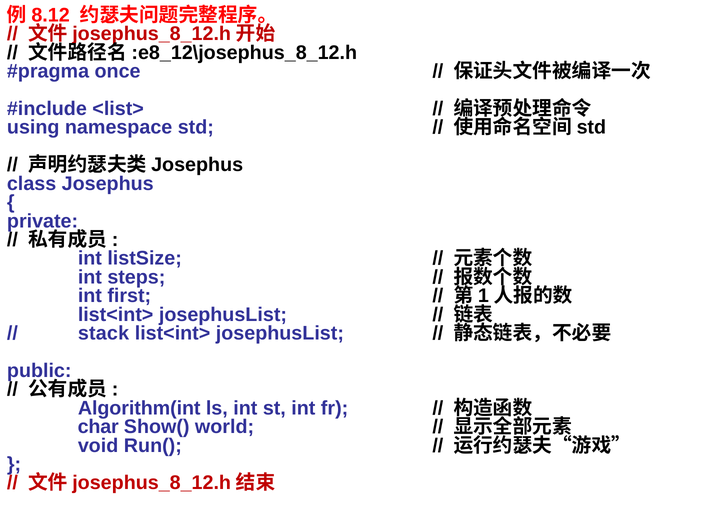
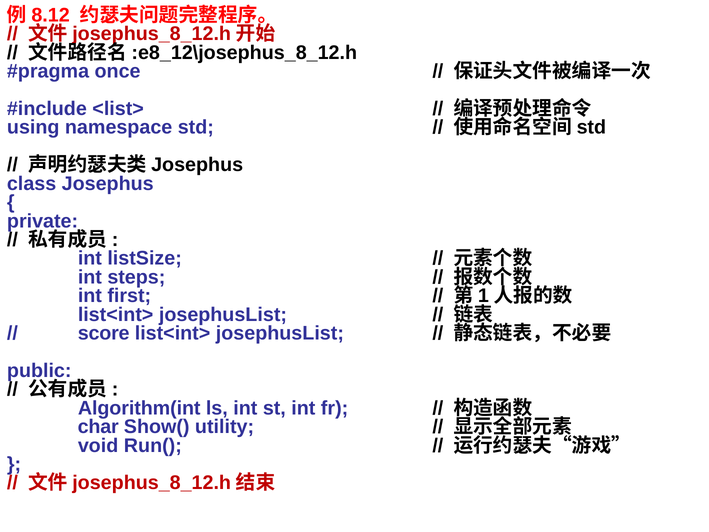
stack: stack -> score
world: world -> utility
